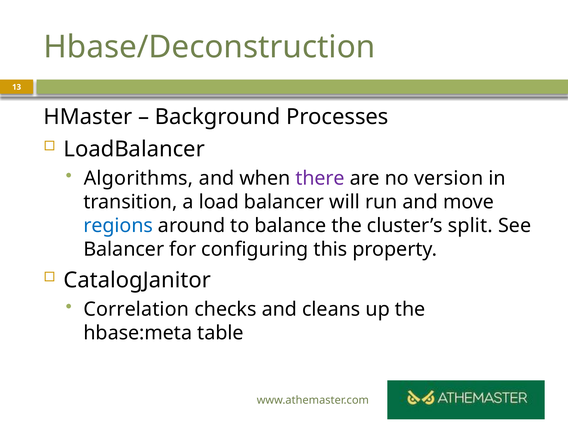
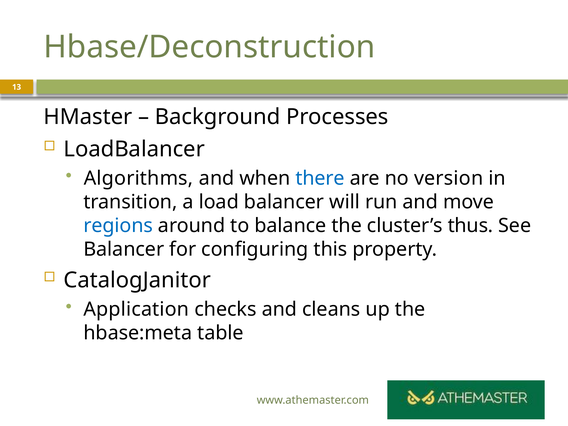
there colour: purple -> blue
split: split -> thus
Correlation: Correlation -> Application
